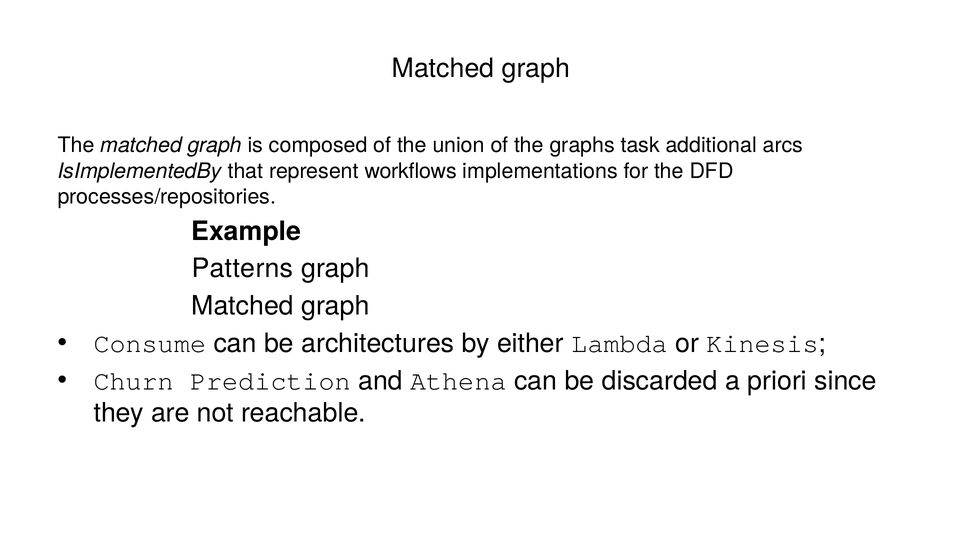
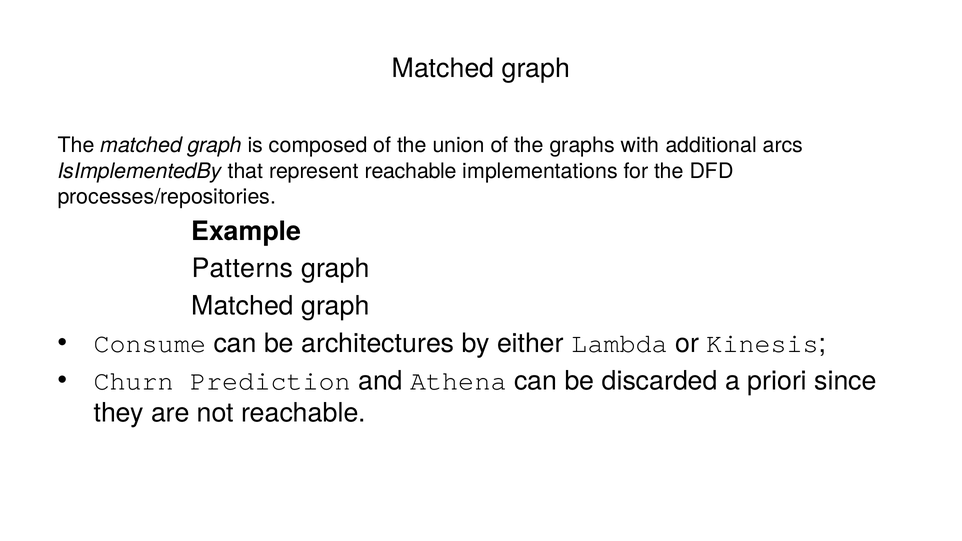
task: task -> with
represent workflows: workflows -> reachable
